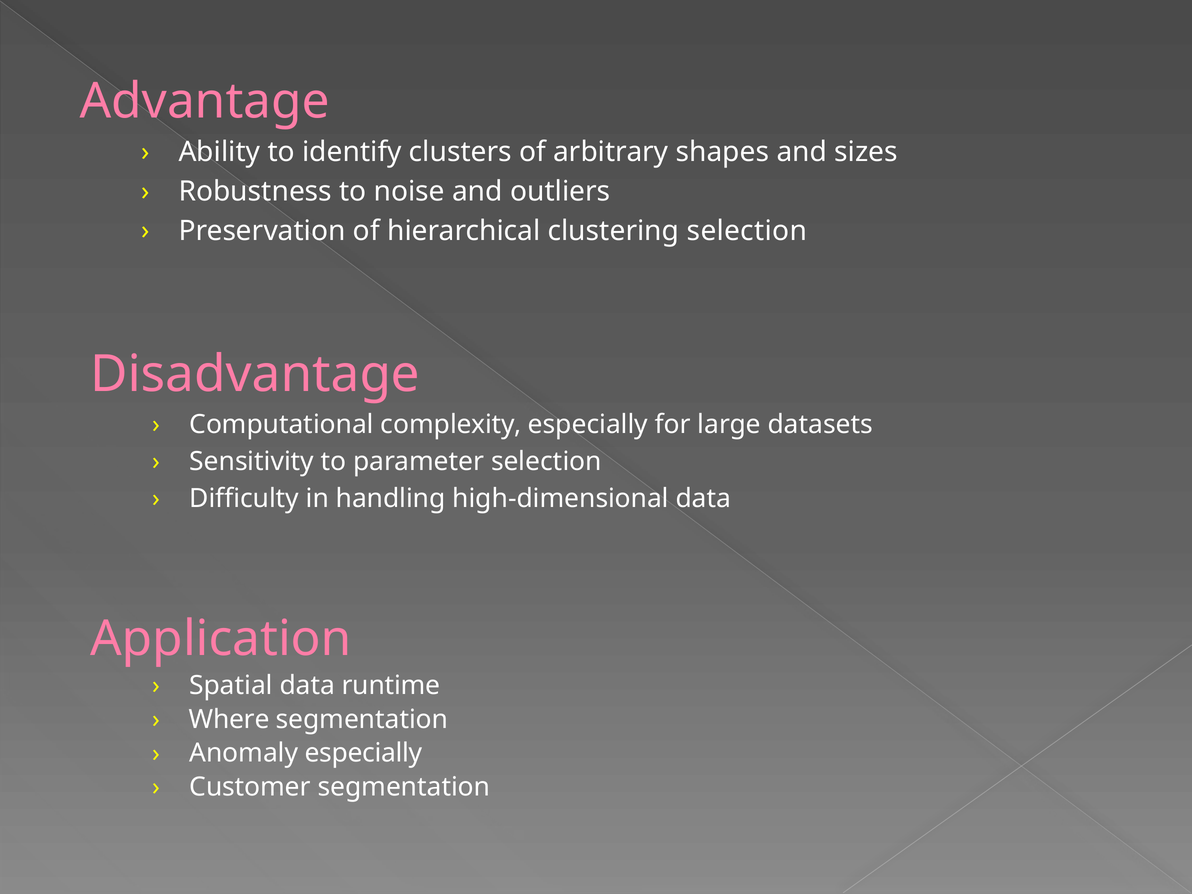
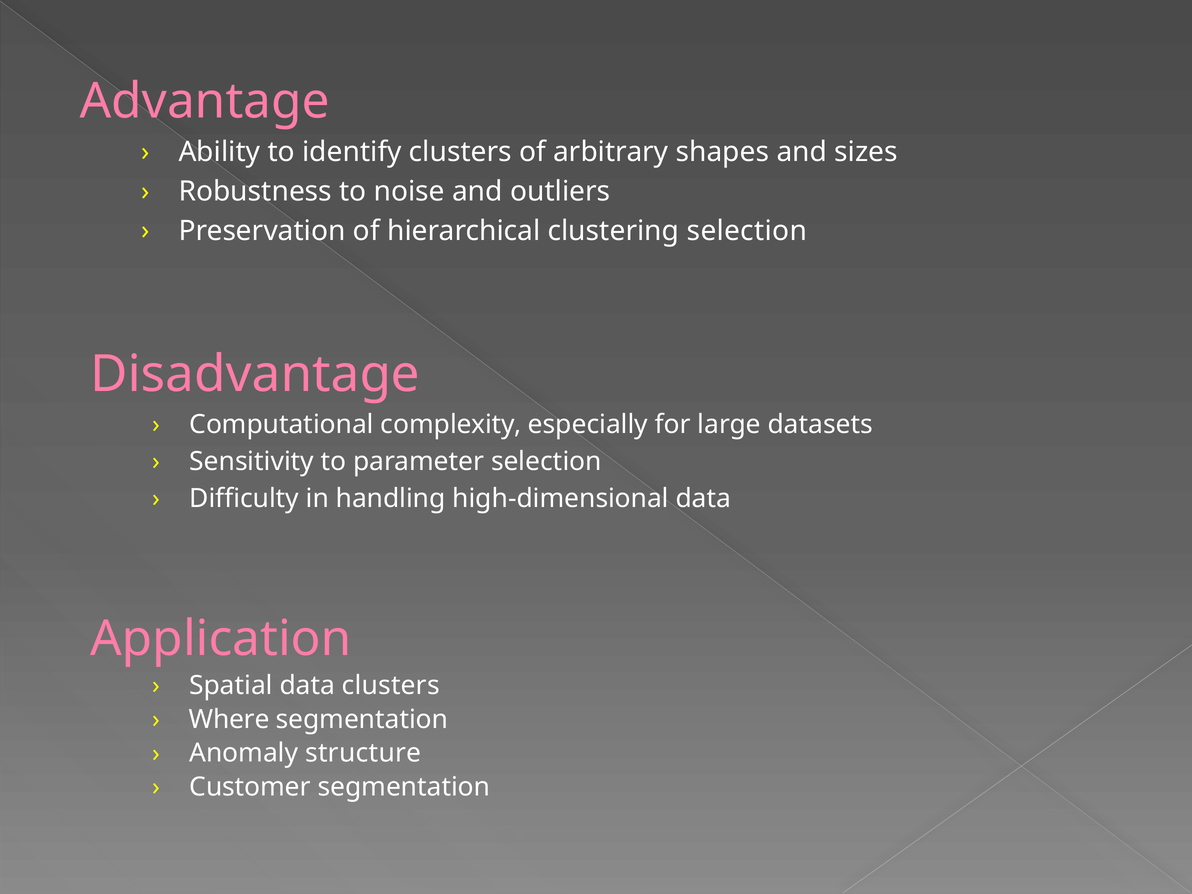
data runtime: runtime -> clusters
Anomaly especially: especially -> structure
